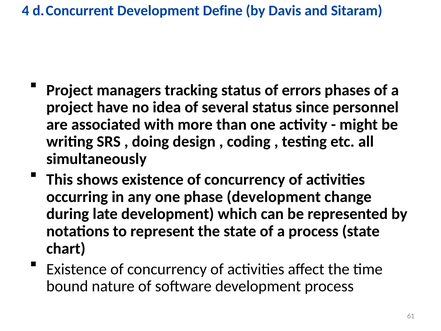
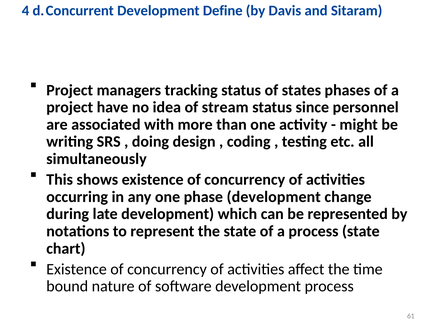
errors: errors -> states
several: several -> stream
